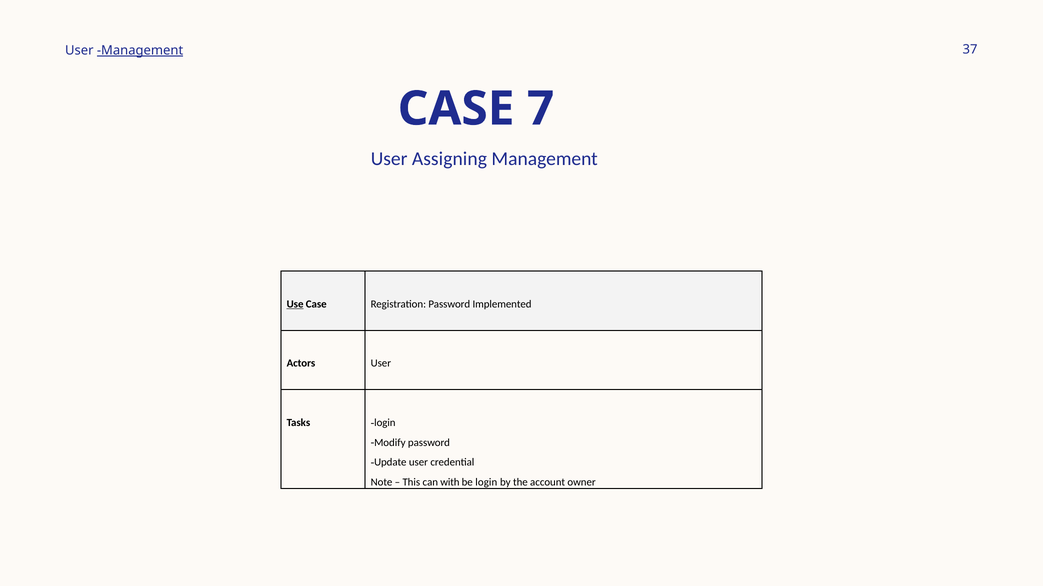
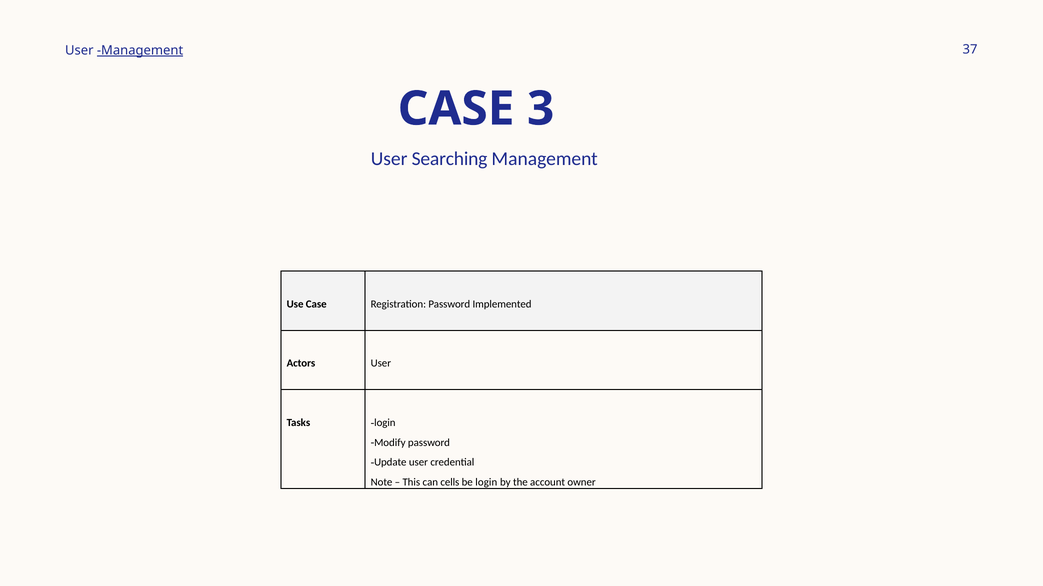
7: 7 -> 3
Assigning: Assigning -> Searching
Use underline: present -> none
with: with -> cells
